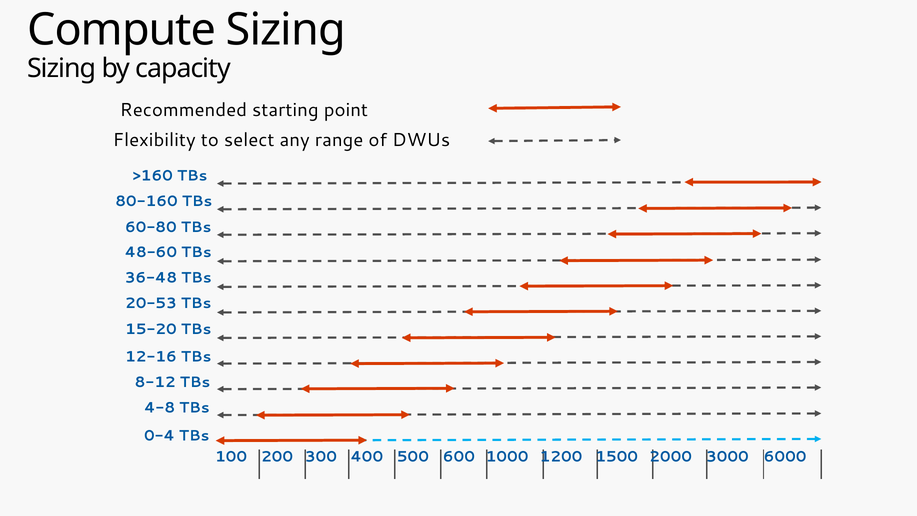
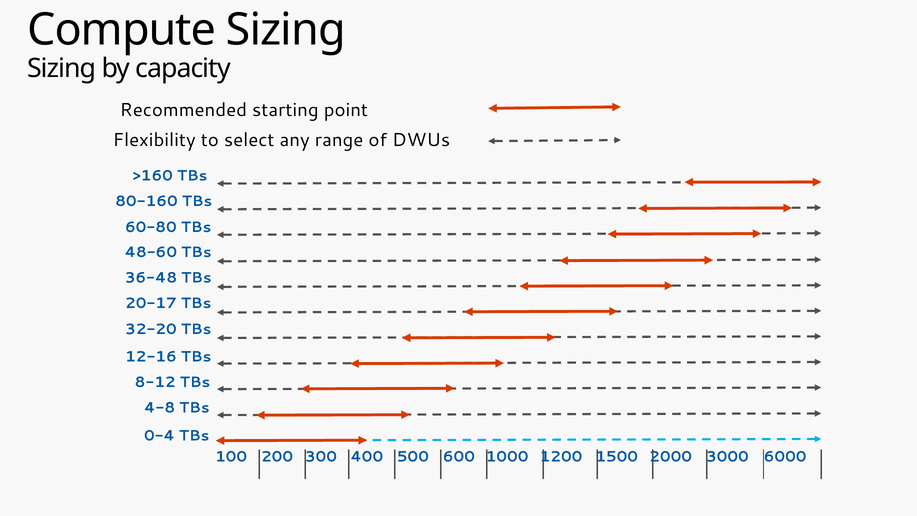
20-53: 20-53 -> 20-17
15-20: 15-20 -> 32-20
